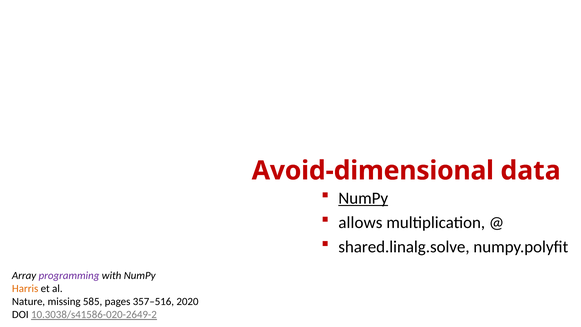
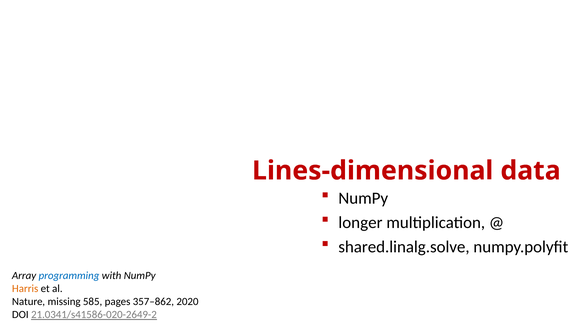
Avoid-dimensional: Avoid-dimensional -> Lines-dimensional
NumPy at (363, 198) underline: present -> none
allows: allows -> longer
programming colour: purple -> blue
357–516: 357–516 -> 357–862
10.3038/s41586-020-2649-2: 10.3038/s41586-020-2649-2 -> 21.0341/s41586-020-2649-2
